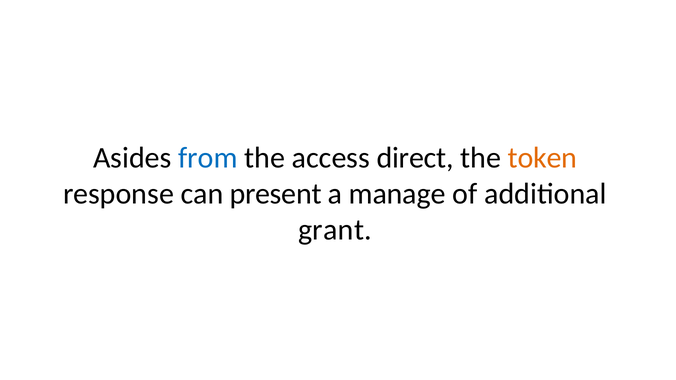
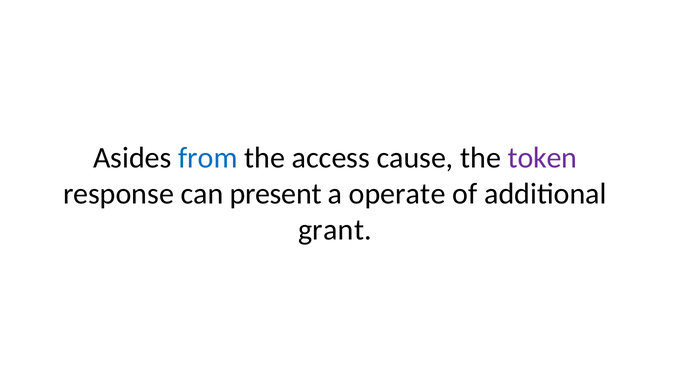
direct: direct -> cause
token colour: orange -> purple
manage: manage -> operate
